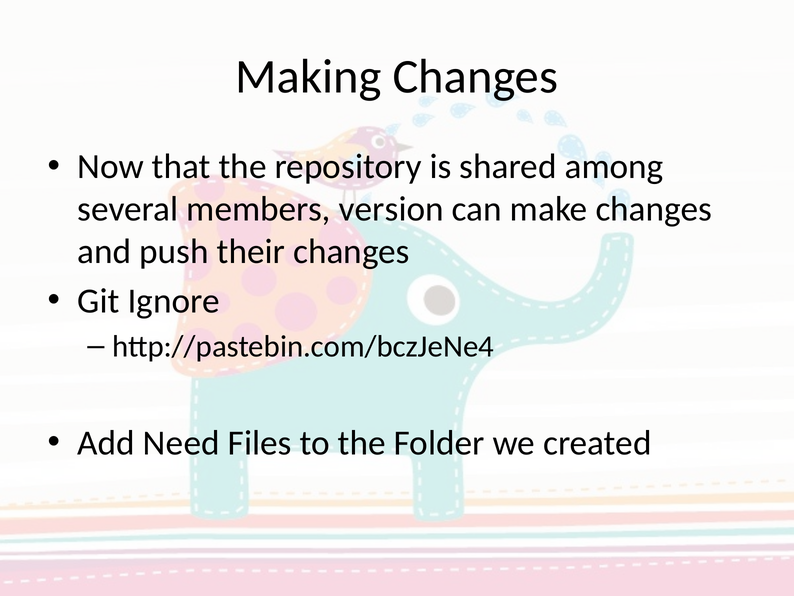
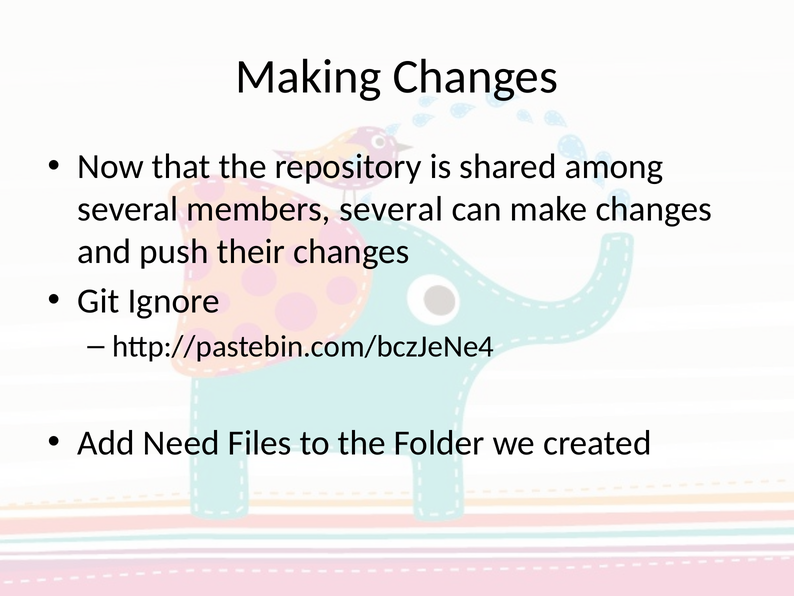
members version: version -> several
